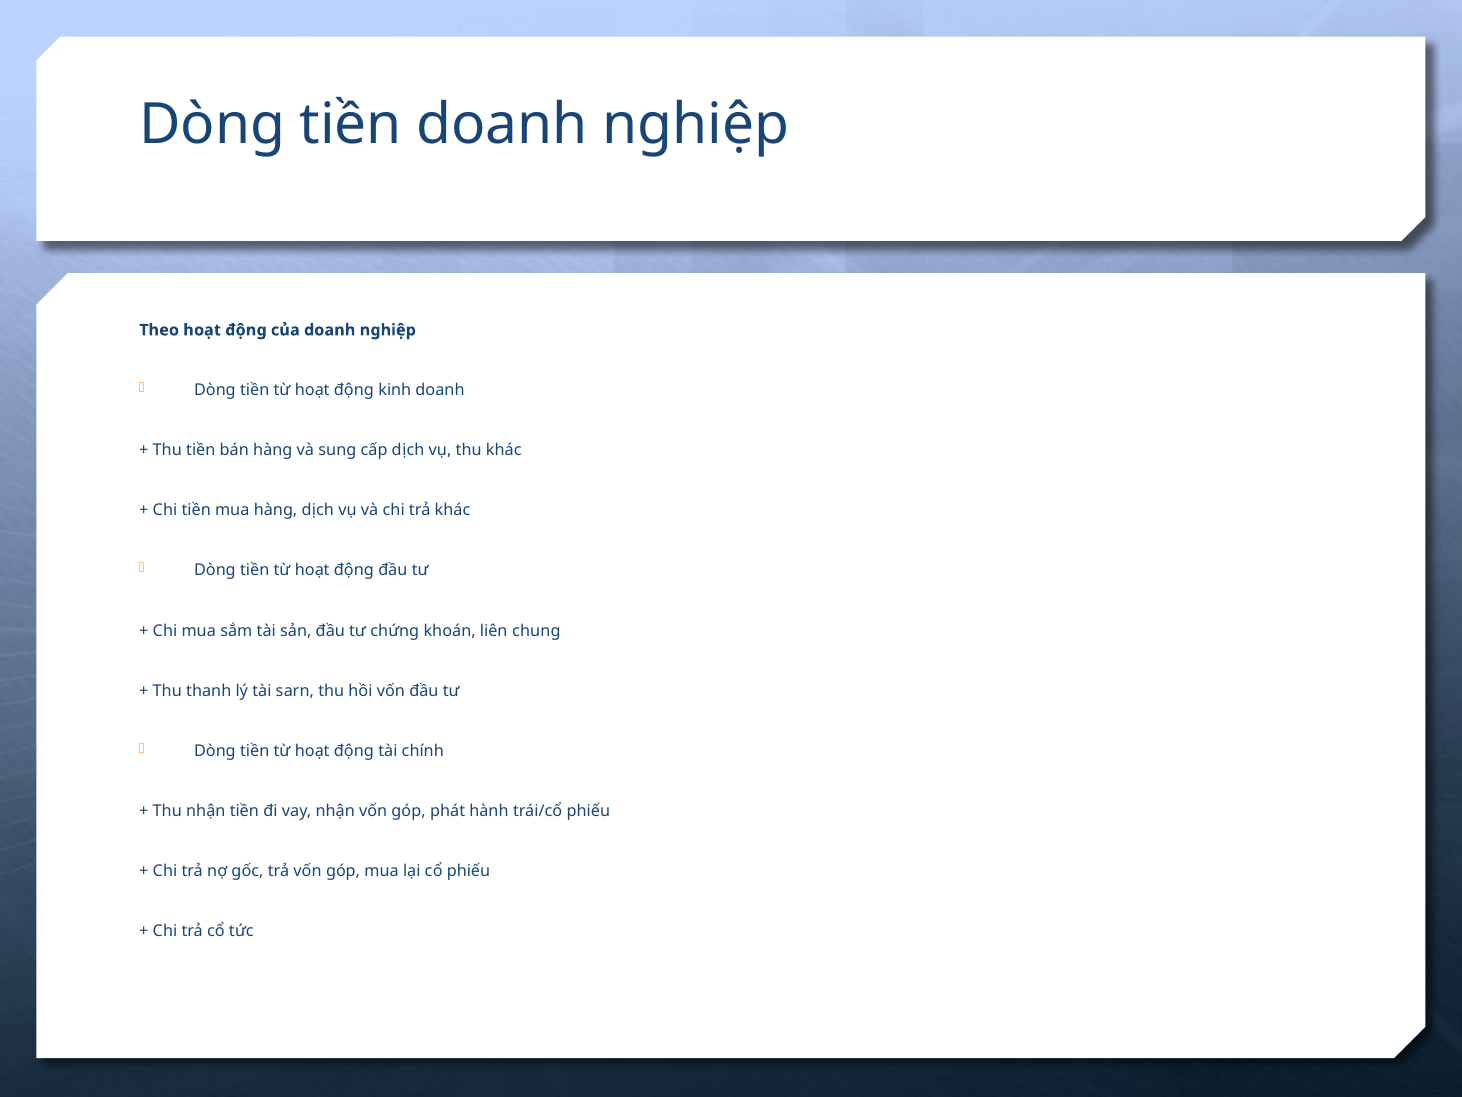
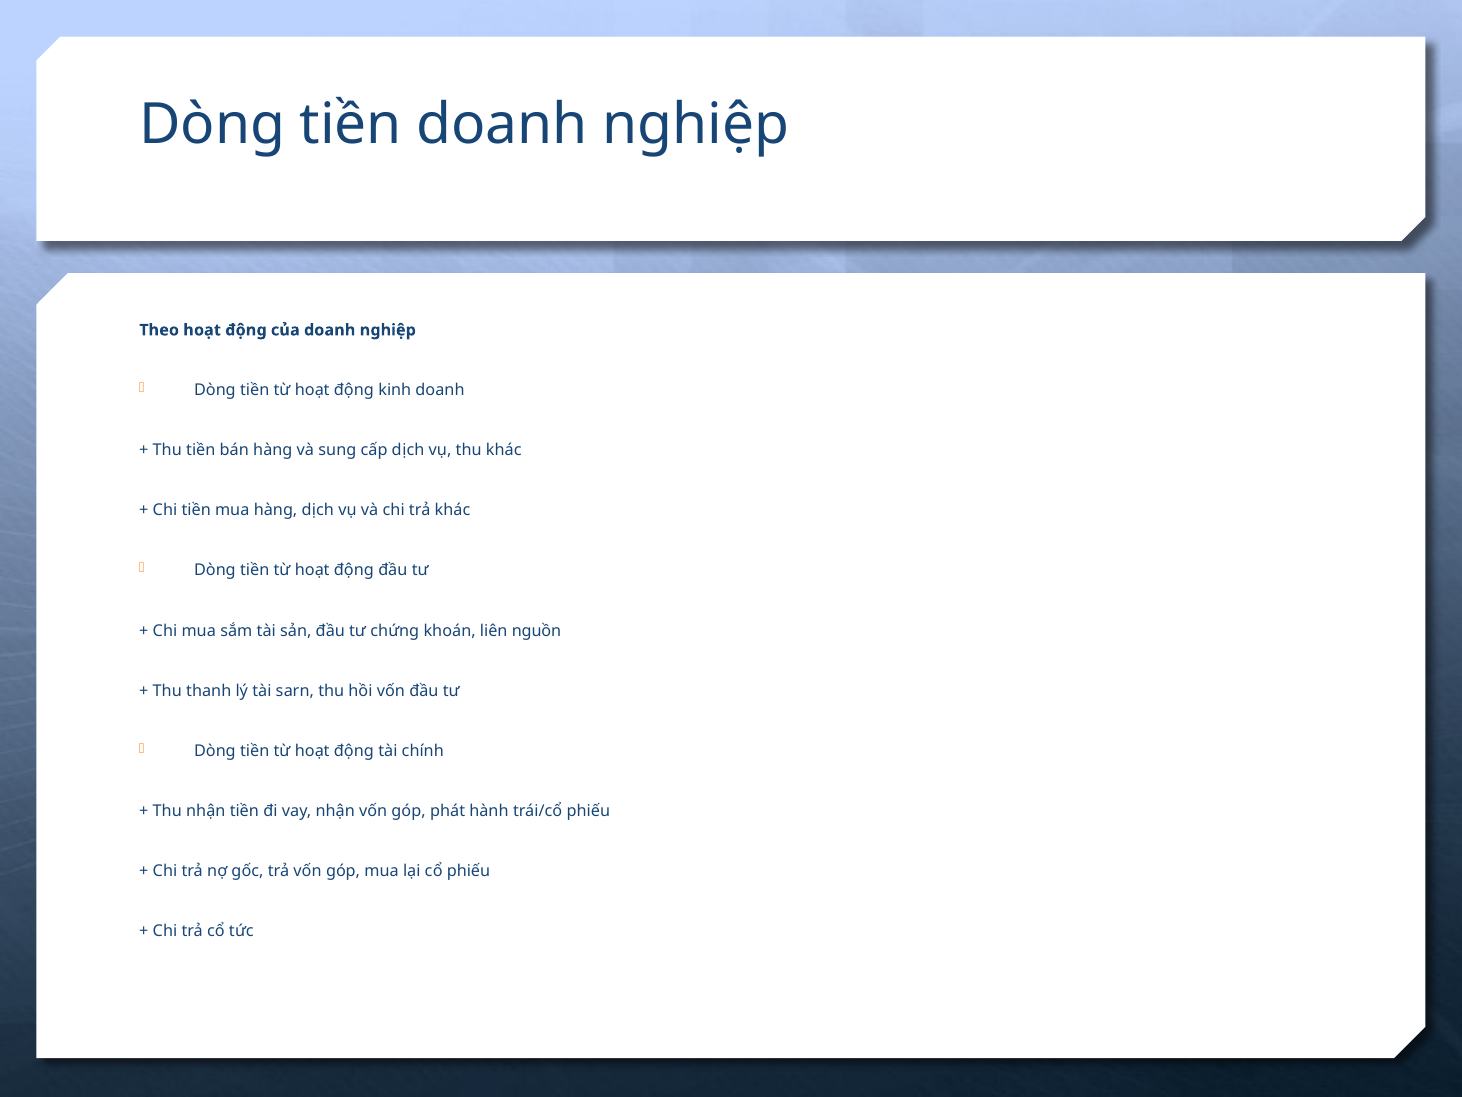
chung: chung -> nguồn
